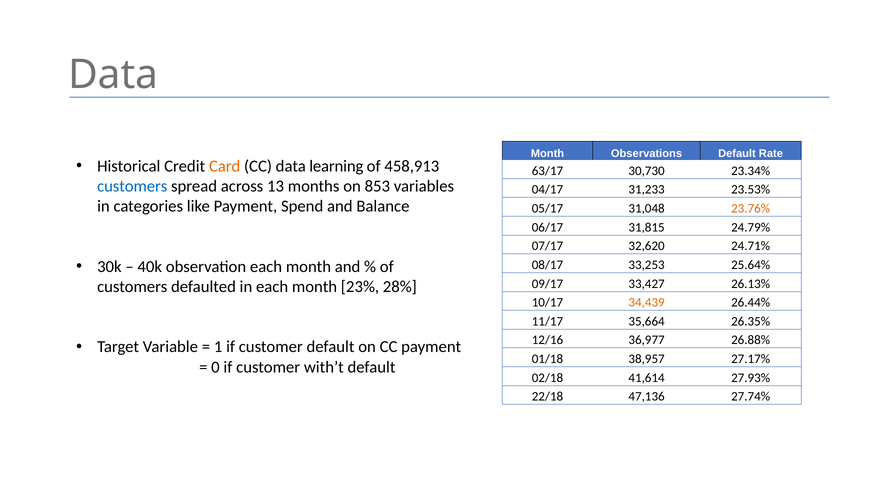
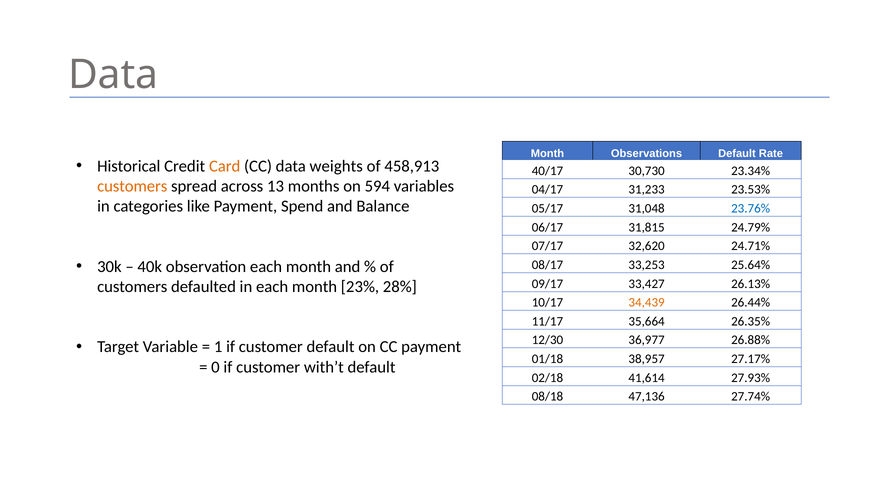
learning: learning -> weights
63/17: 63/17 -> 40/17
customers at (132, 186) colour: blue -> orange
853: 853 -> 594
23.76% colour: orange -> blue
12/16: 12/16 -> 12/30
22/18: 22/18 -> 08/18
